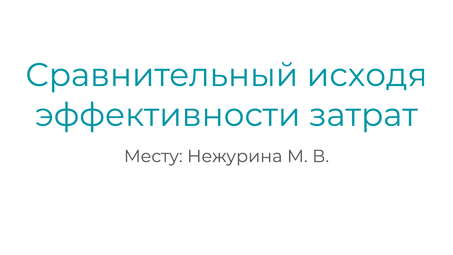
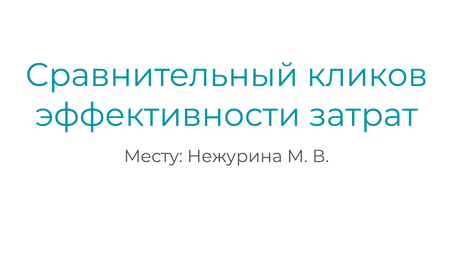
исходя: исходя -> кликов
